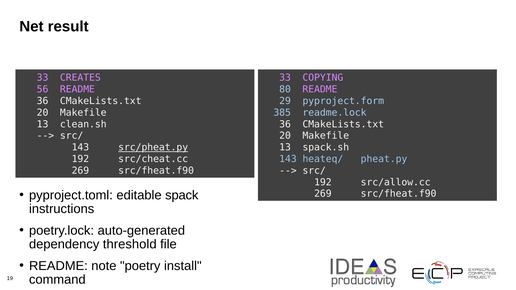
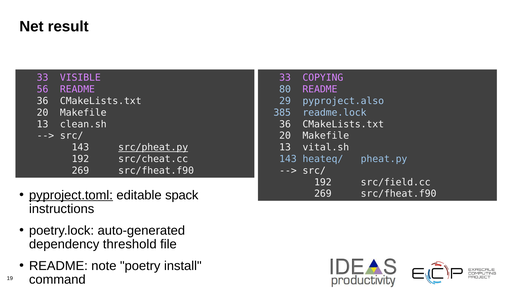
CREATES: CREATES -> VISIBLE
pyproject.form: pyproject.form -> pyproject.also
spack.sh: spack.sh -> vital.sh
src/allow.cc: src/allow.cc -> src/field.cc
pyproject.toml underline: none -> present
